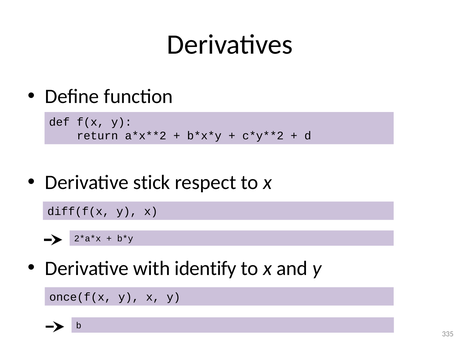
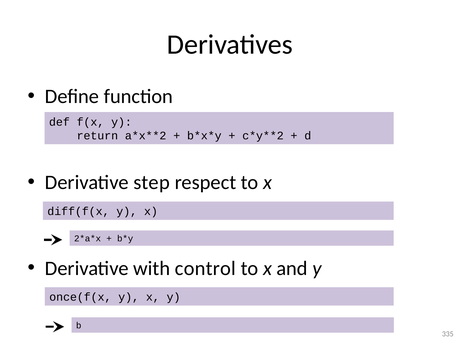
stick: stick -> step
identify: identify -> control
